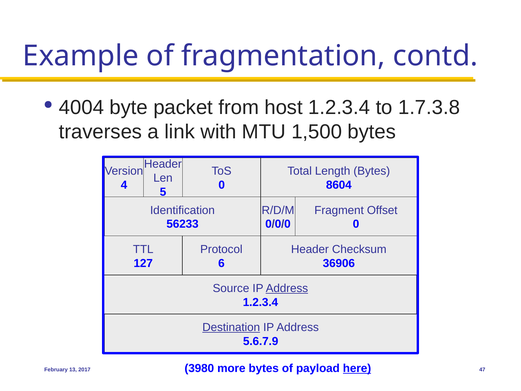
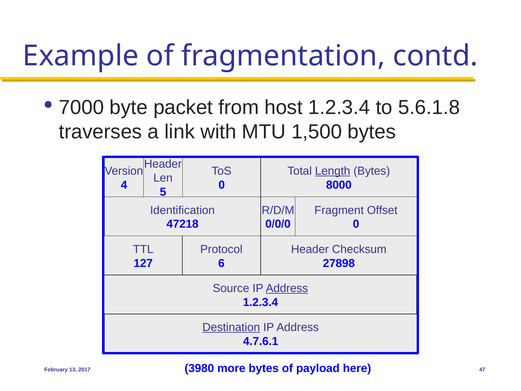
4004: 4004 -> 7000
1.7.3.8: 1.7.3.8 -> 5.6.1.8
Length underline: none -> present
8604: 8604 -> 8000
56233: 56233 -> 47218
36906: 36906 -> 27898
5.6.7.9: 5.6.7.9 -> 4.7.6.1
here underline: present -> none
